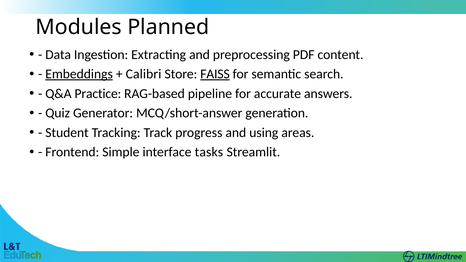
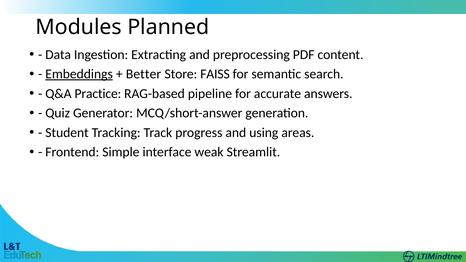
Calibri: Calibri -> Better
FAISS underline: present -> none
tasks: tasks -> weak
